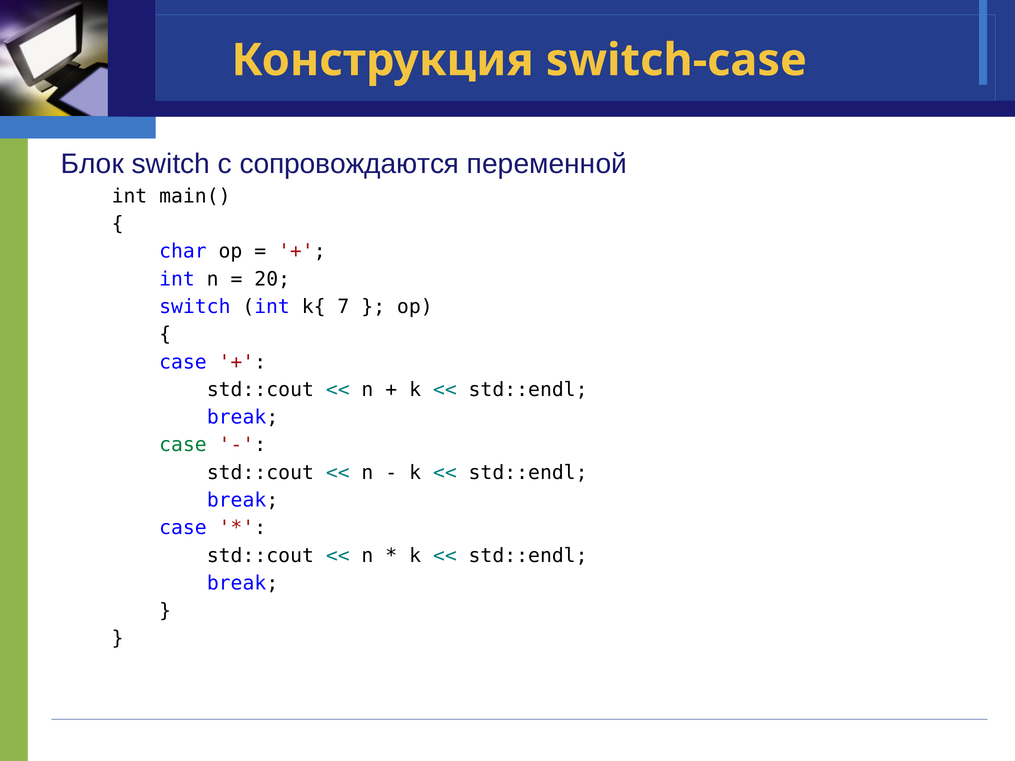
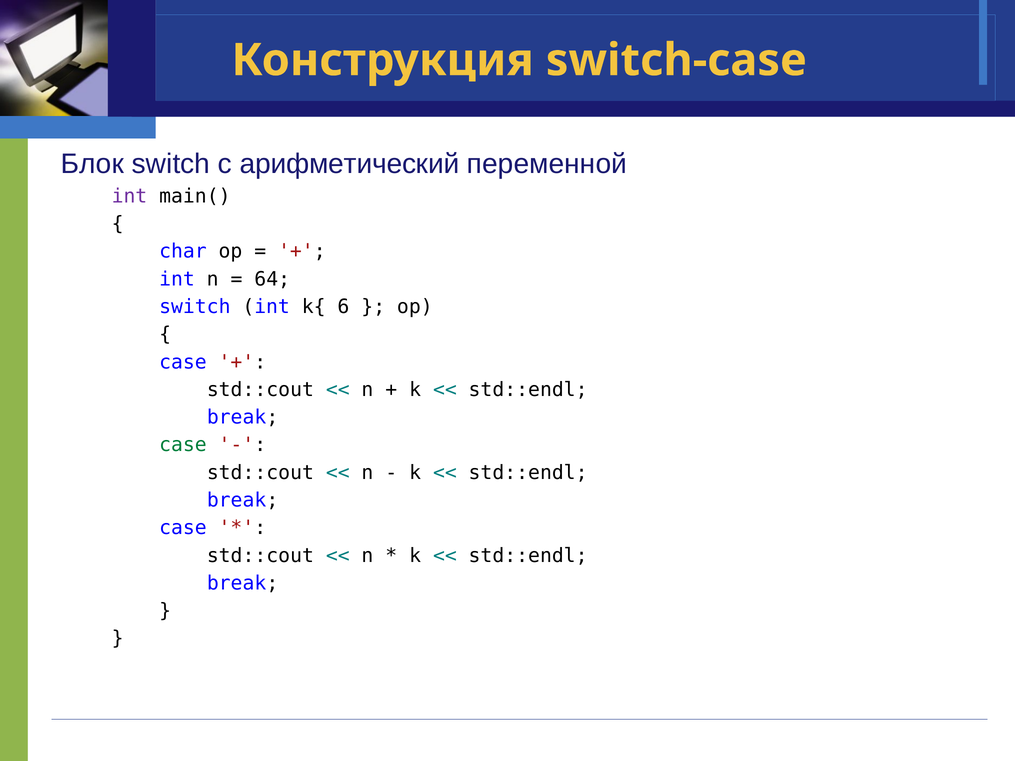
сопровождаются: сопровождаются -> арифметический
int at (129, 196) colour: black -> purple
20: 20 -> 64
7: 7 -> 6
